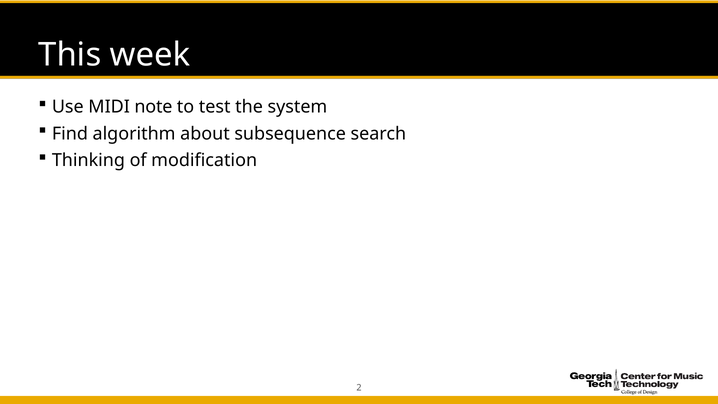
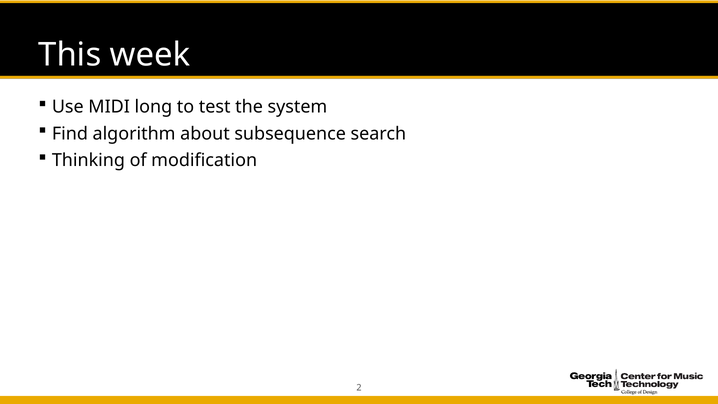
note: note -> long
